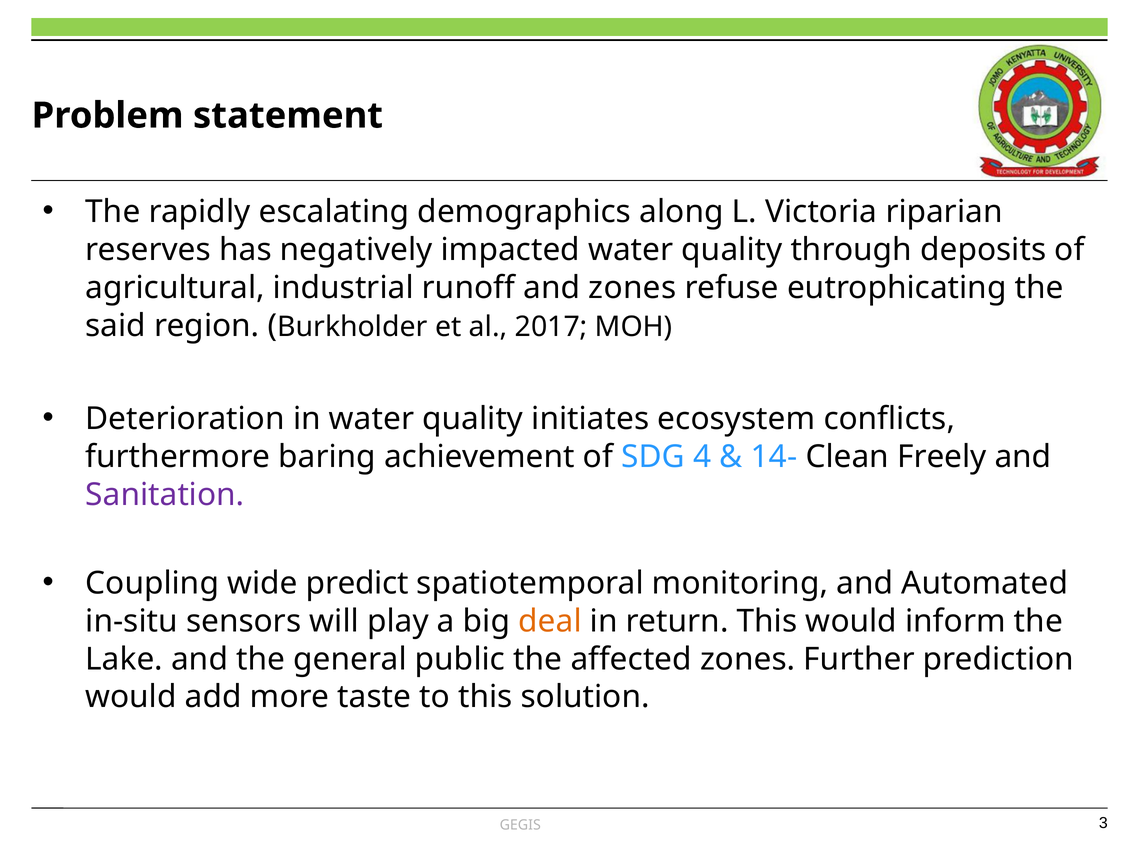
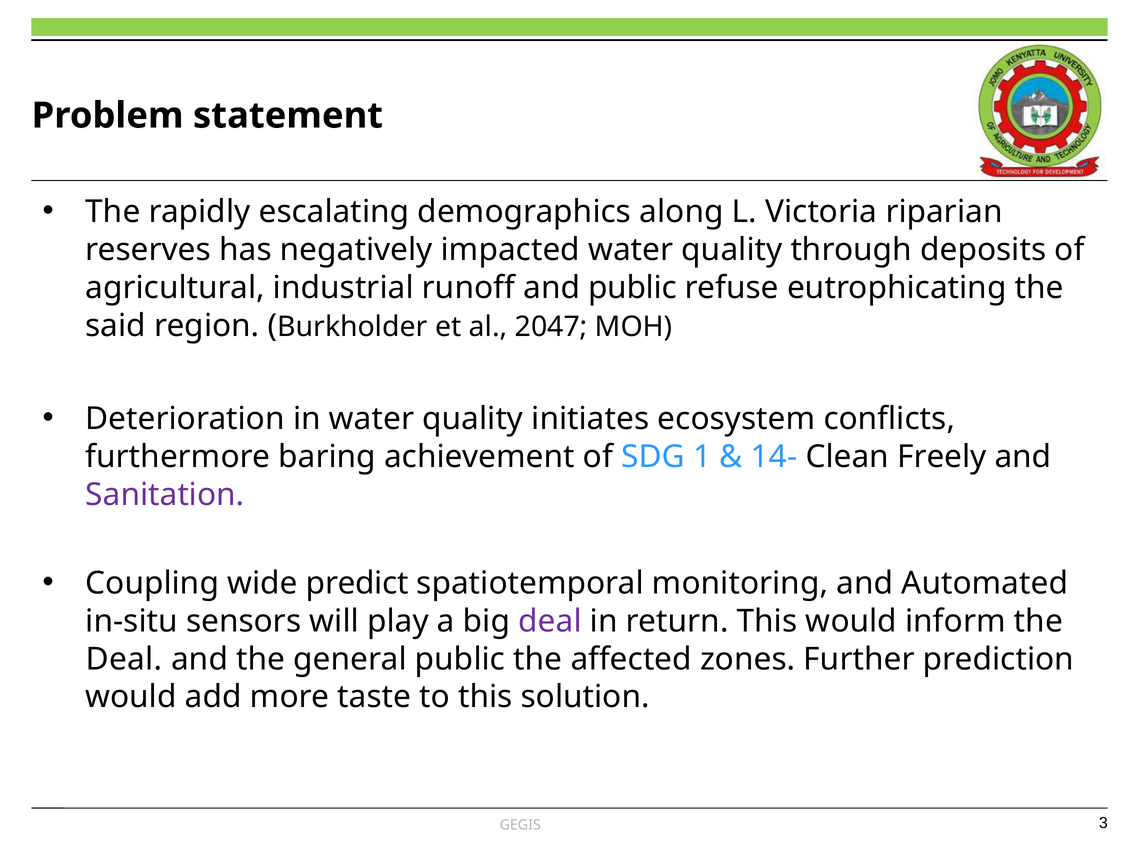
and zones: zones -> public
2017: 2017 -> 2047
4: 4 -> 1
deal at (550, 621) colour: orange -> purple
Lake at (124, 659): Lake -> Deal
